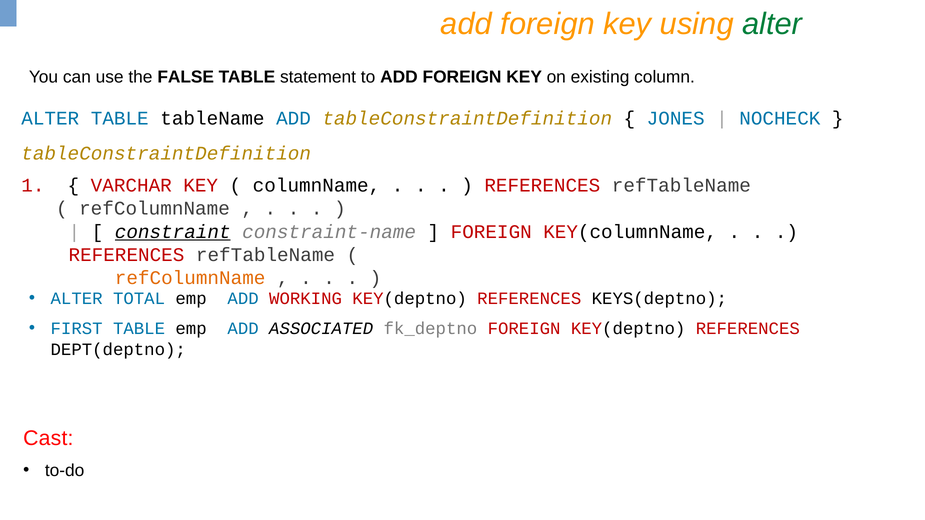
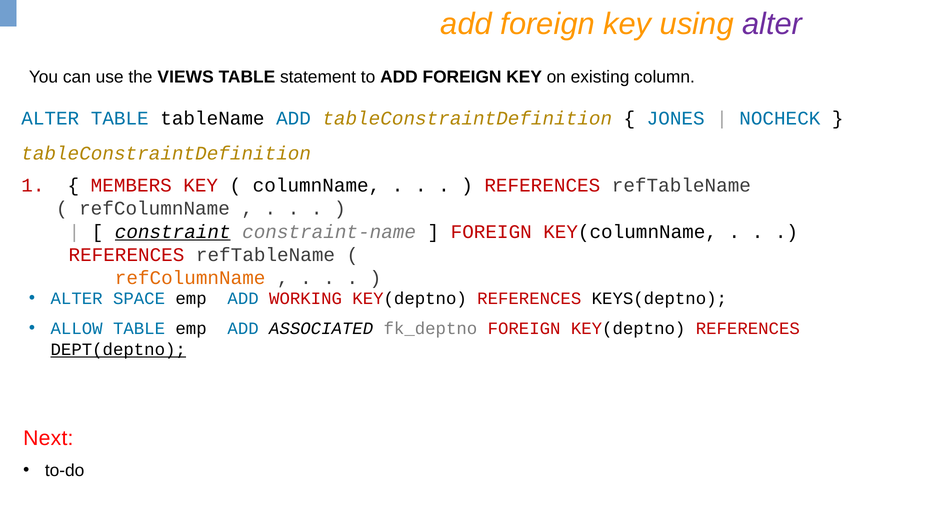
alter at (772, 24) colour: green -> purple
FALSE: FALSE -> VIEWS
VARCHAR: VARCHAR -> MEMBERS
TOTAL: TOTAL -> SPACE
FIRST: FIRST -> ALLOW
DEPT(deptno underline: none -> present
Cast: Cast -> Next
